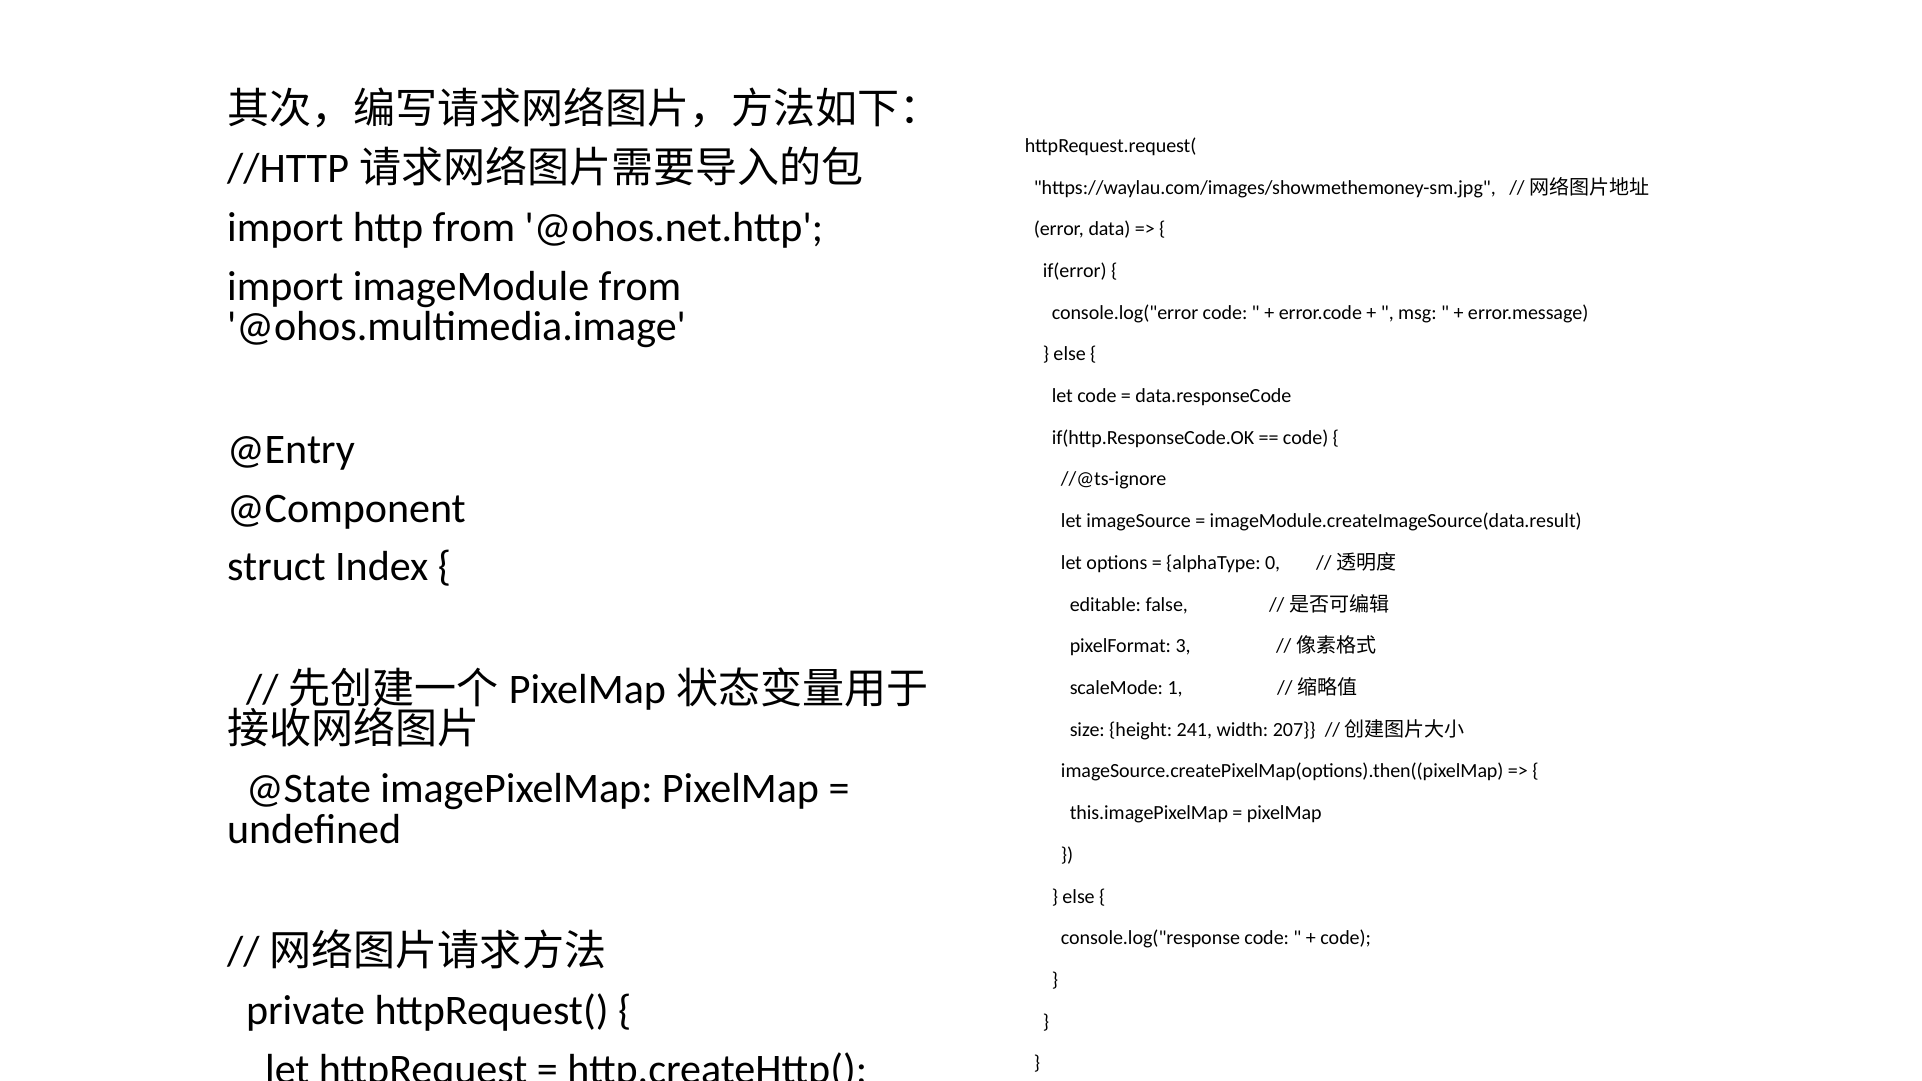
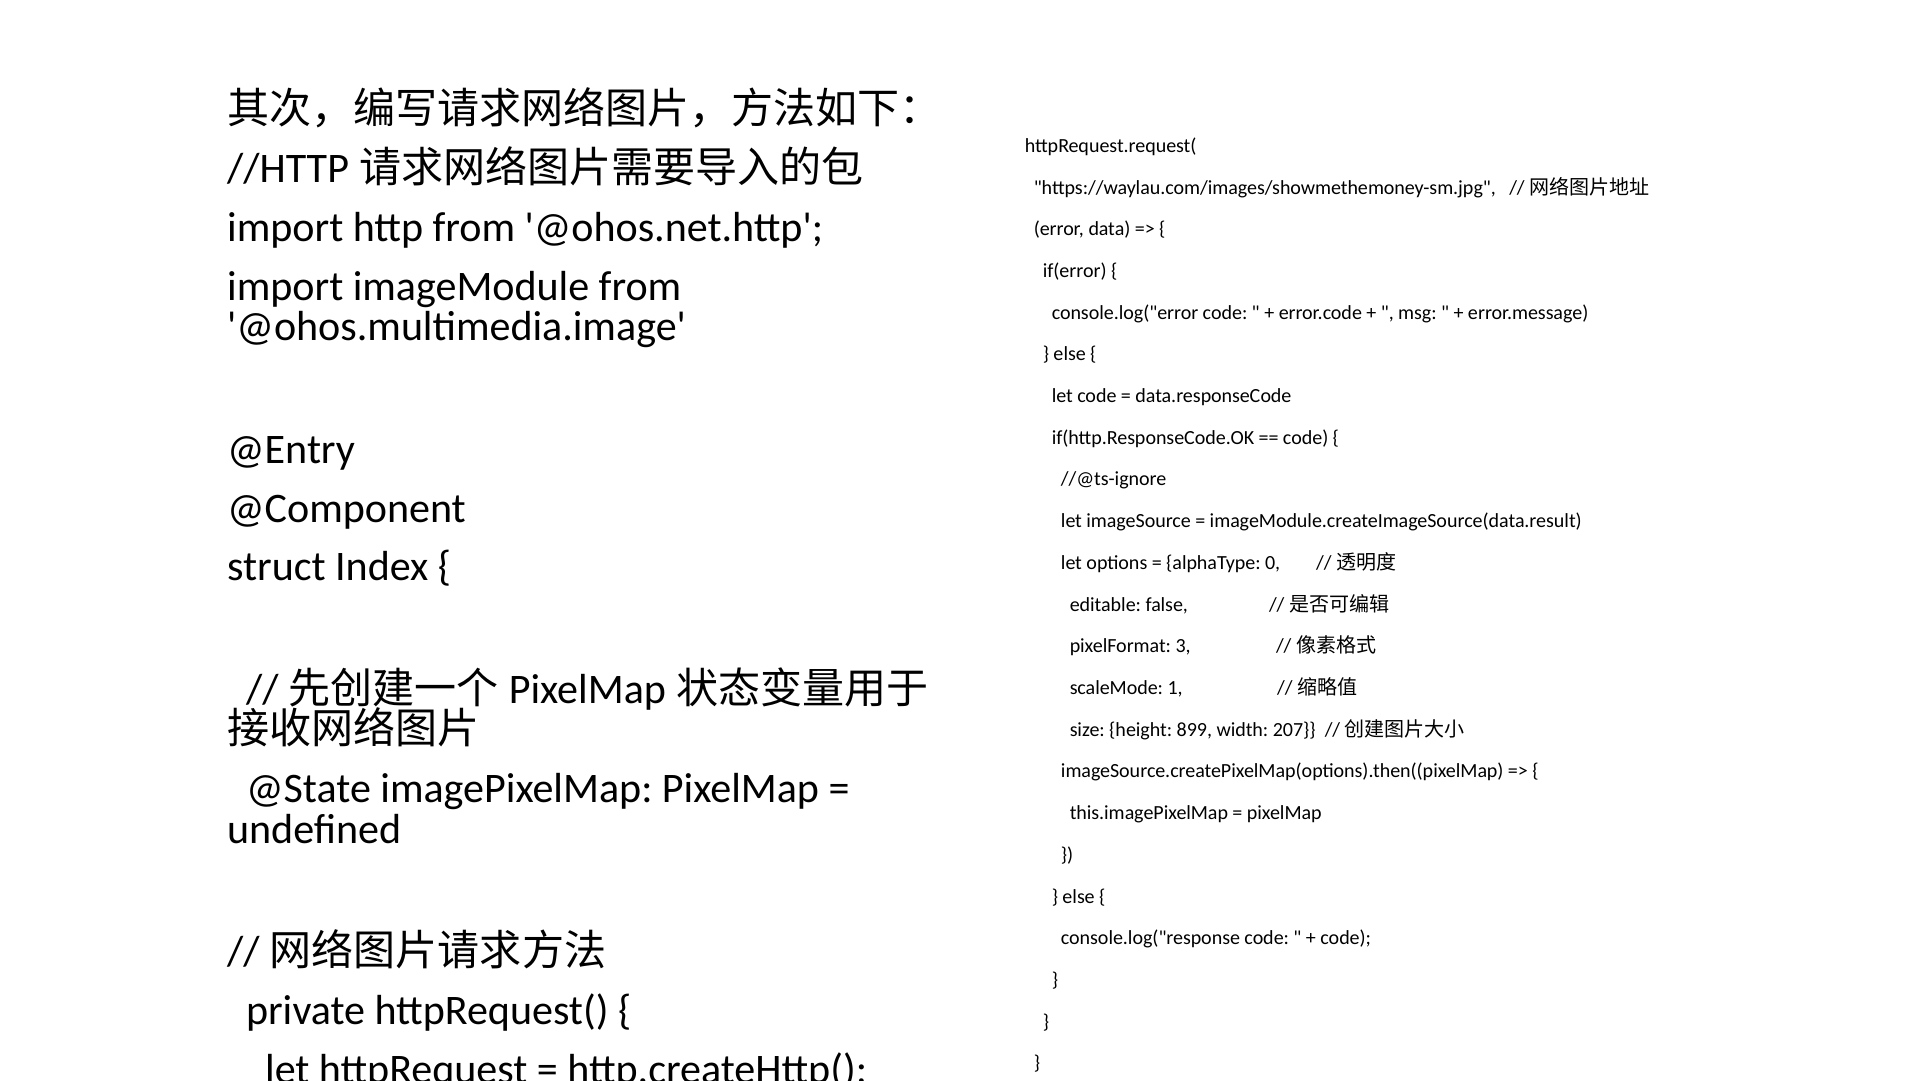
241: 241 -> 899
